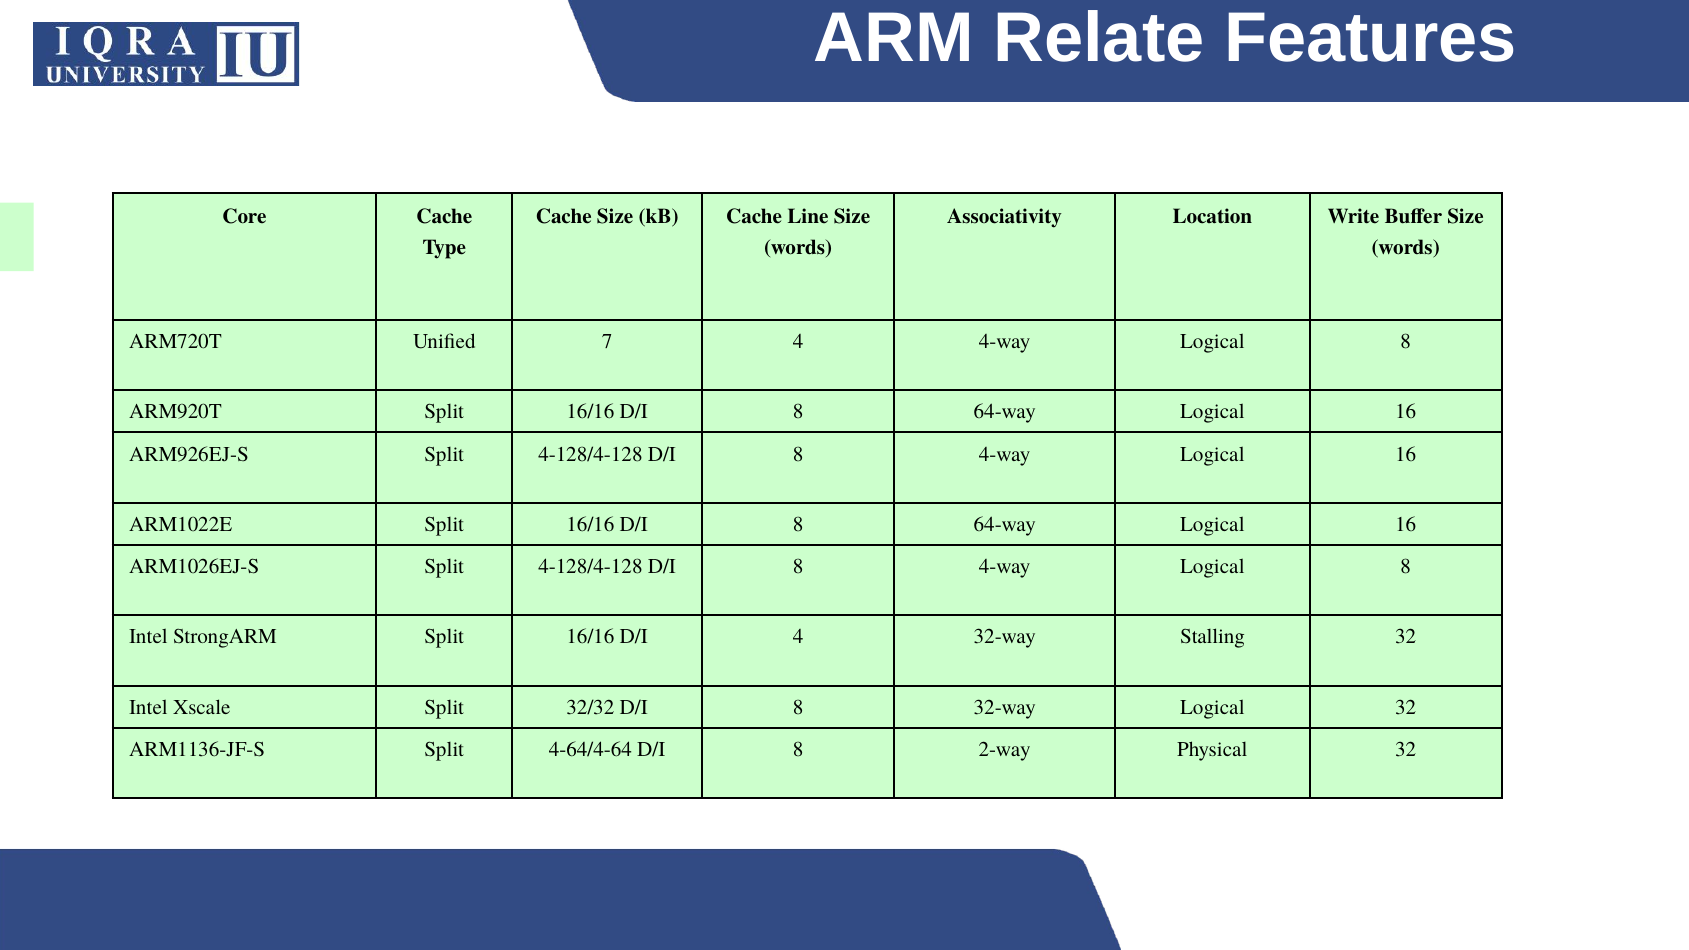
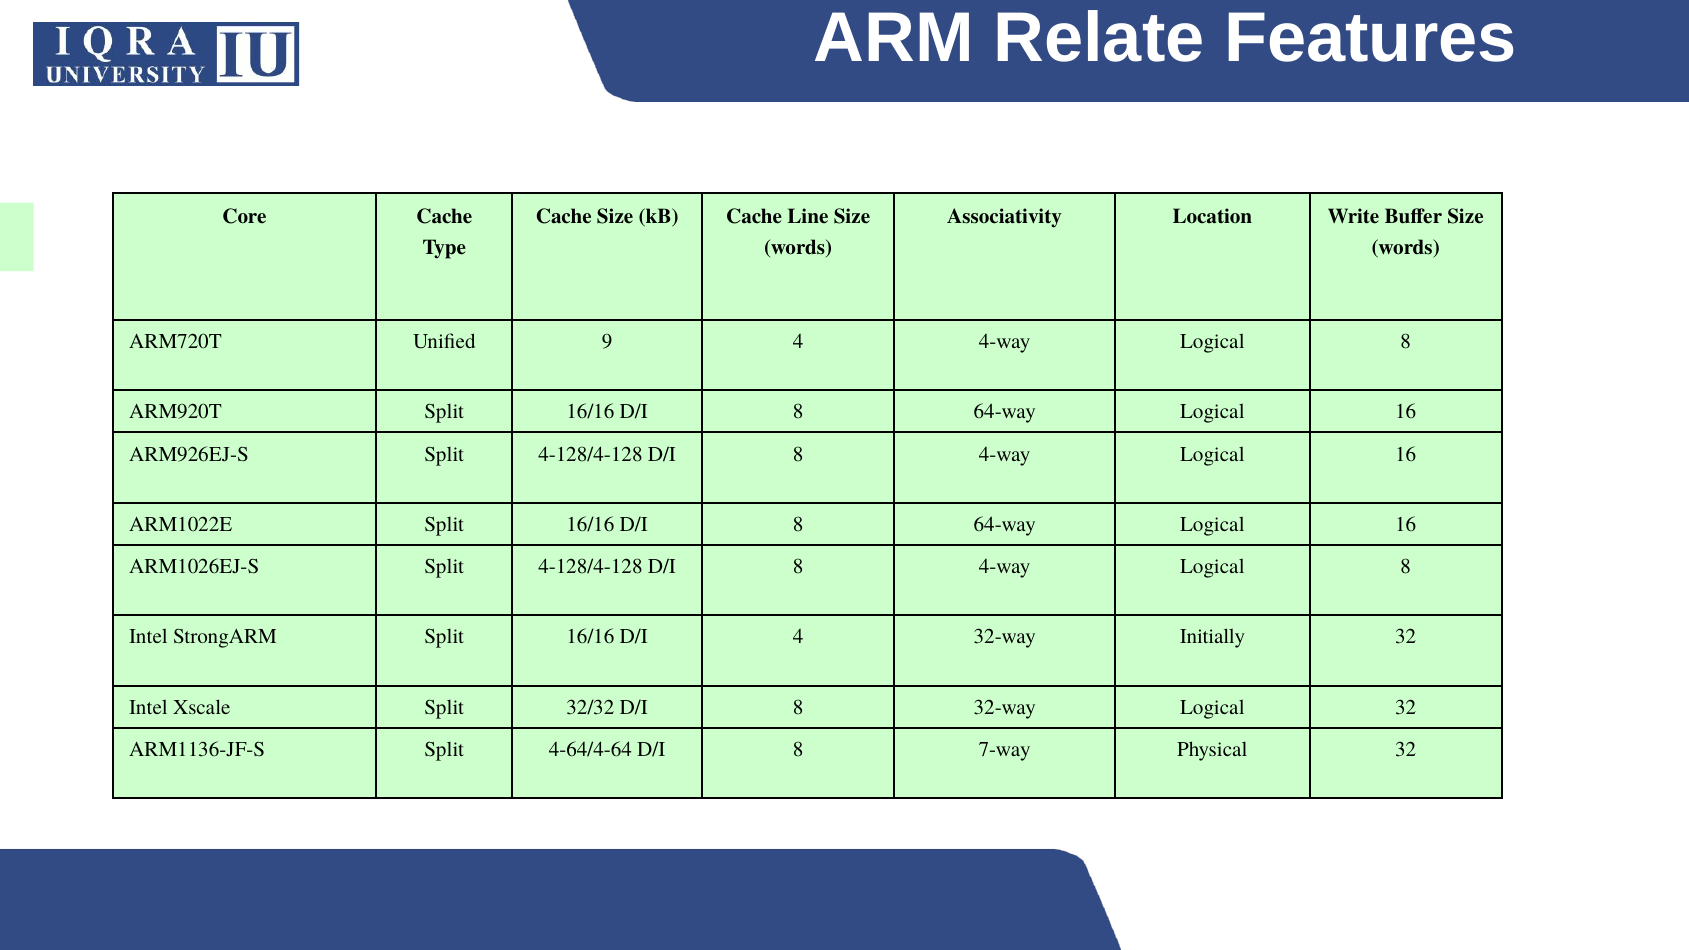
7: 7 -> 9
Stalling: Stalling -> Initially
2-way: 2-way -> 7-way
